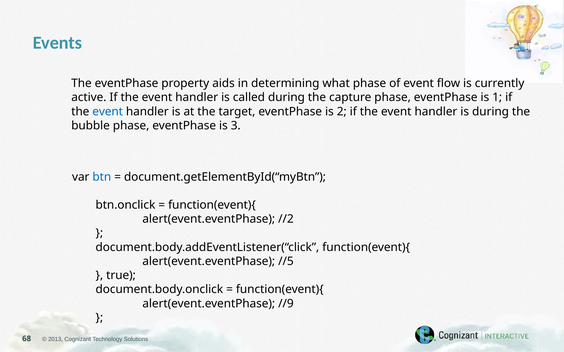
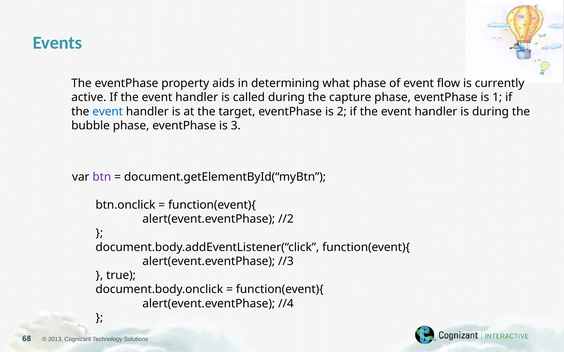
btn colour: blue -> purple
//5: //5 -> //3
//9: //9 -> //4
